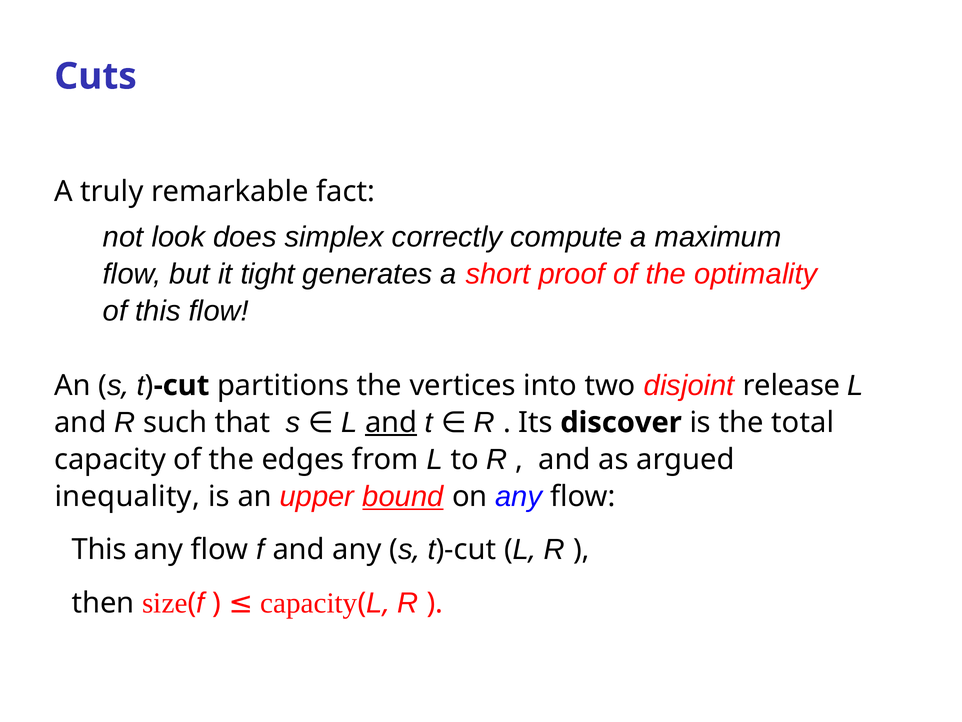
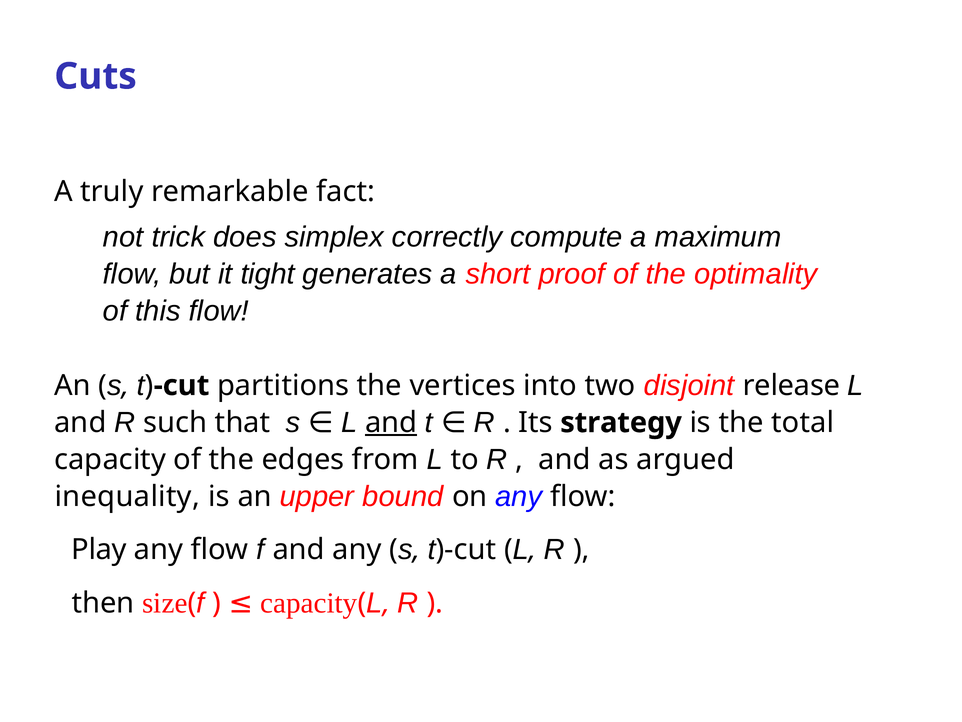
look: look -> trick
discover: discover -> strategy
bound underline: present -> none
This at (99, 550): This -> Play
